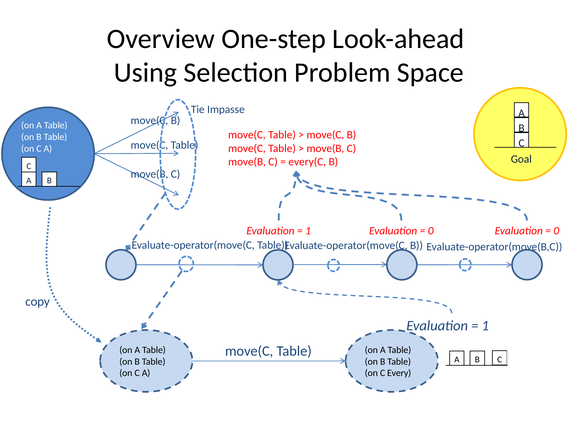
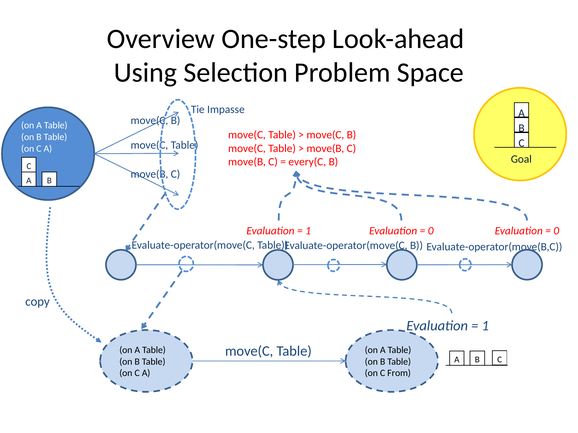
Every: Every -> From
